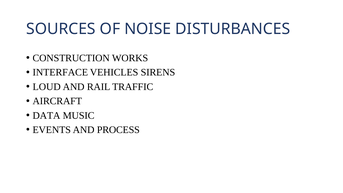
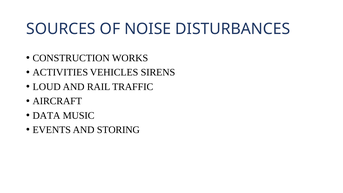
INTERFACE: INTERFACE -> ACTIVITIES
PROCESS: PROCESS -> STORING
